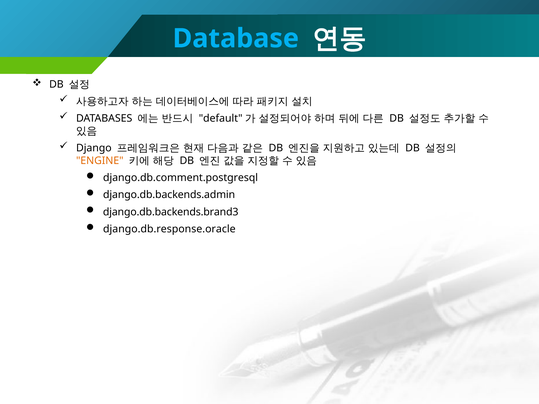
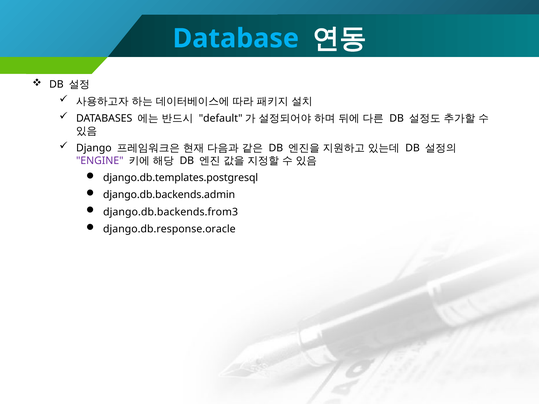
ENGINE colour: orange -> purple
django.db.comment.postgresql: django.db.comment.postgresql -> django.db.templates.postgresql
django.db.backends.brand3: django.db.backends.brand3 -> django.db.backends.from3
